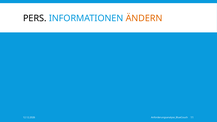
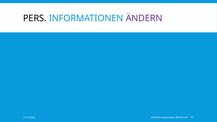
ÄNDERN colour: orange -> purple
